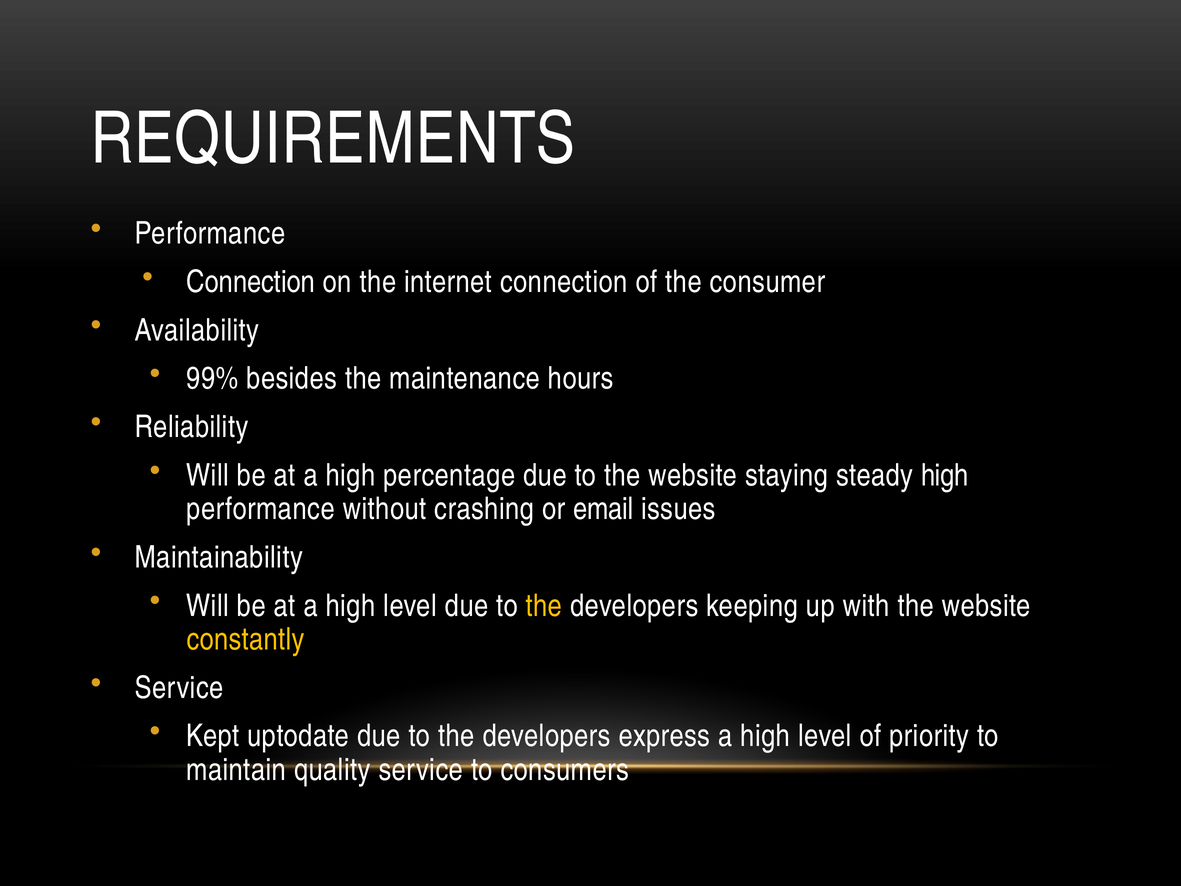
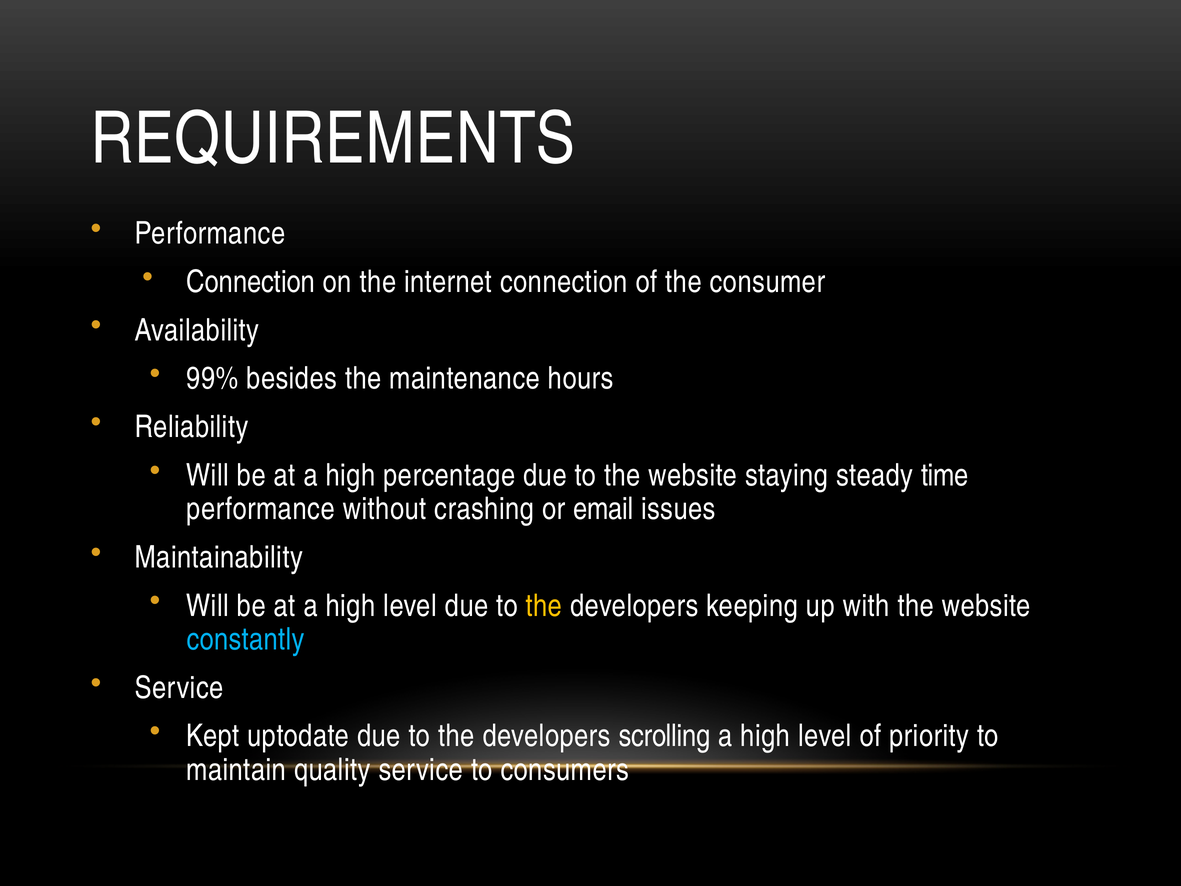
steady high: high -> time
constantly colour: yellow -> light blue
express: express -> scrolling
